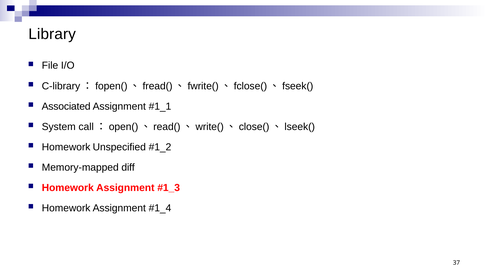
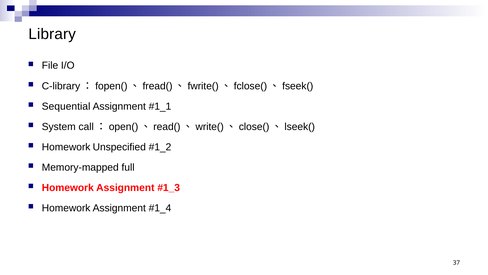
Associated: Associated -> Sequential
diff: diff -> full
